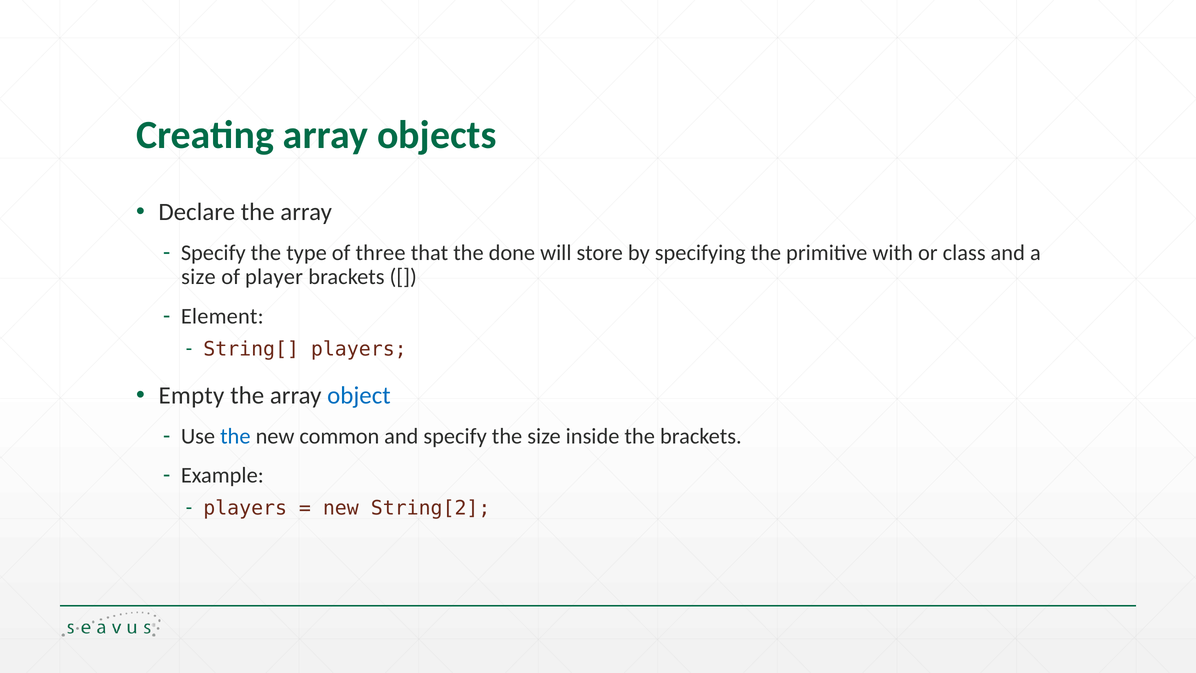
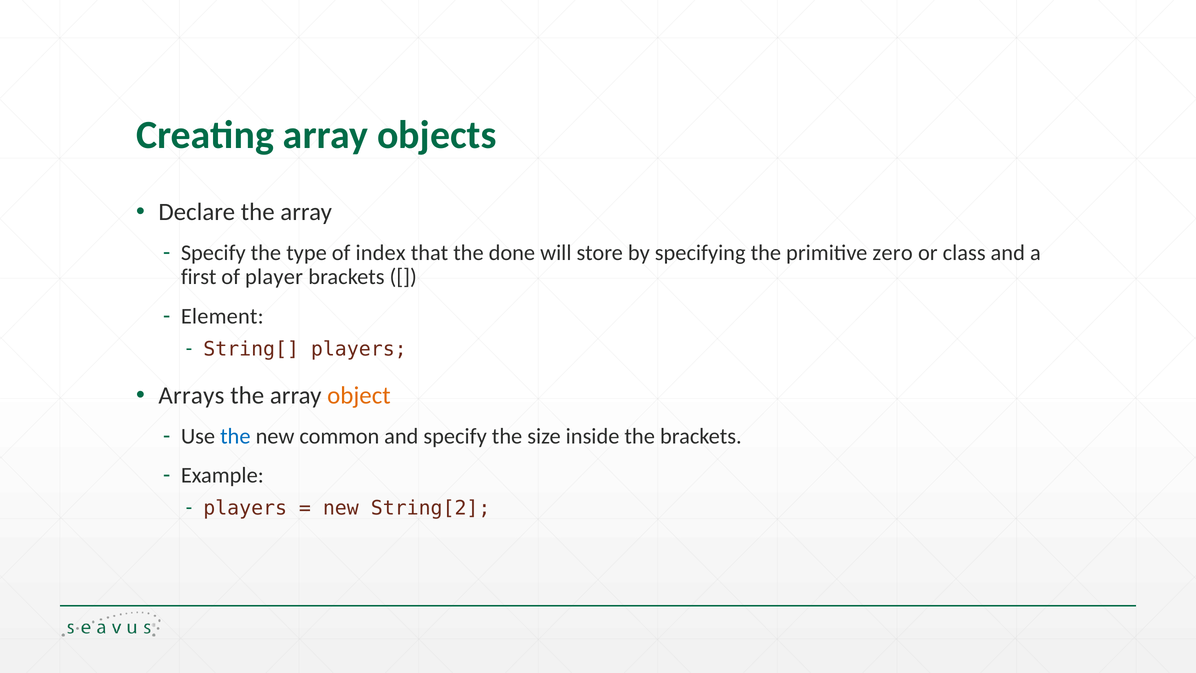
three: three -> index
with: with -> zero
size at (198, 277): size -> first
Empty: Empty -> Arrays
object colour: blue -> orange
